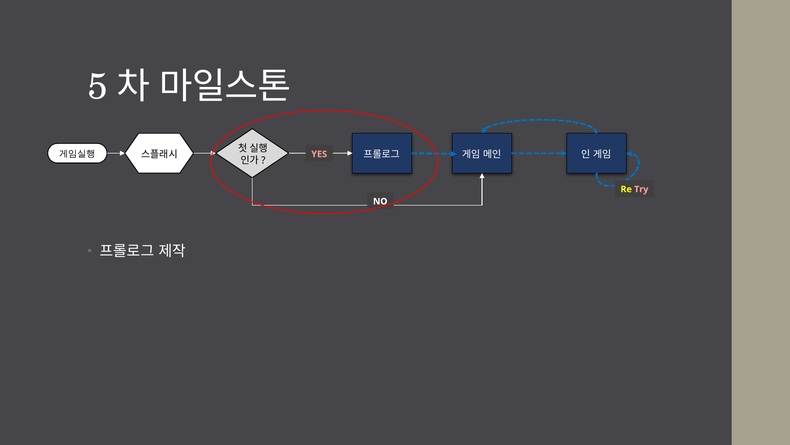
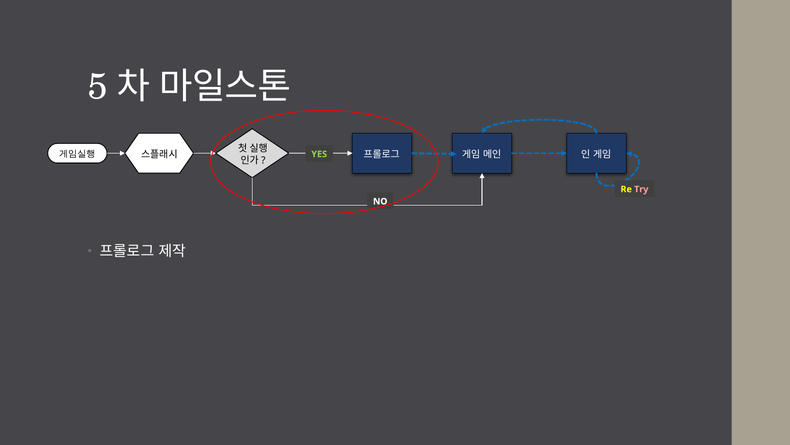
YES colour: pink -> light green
